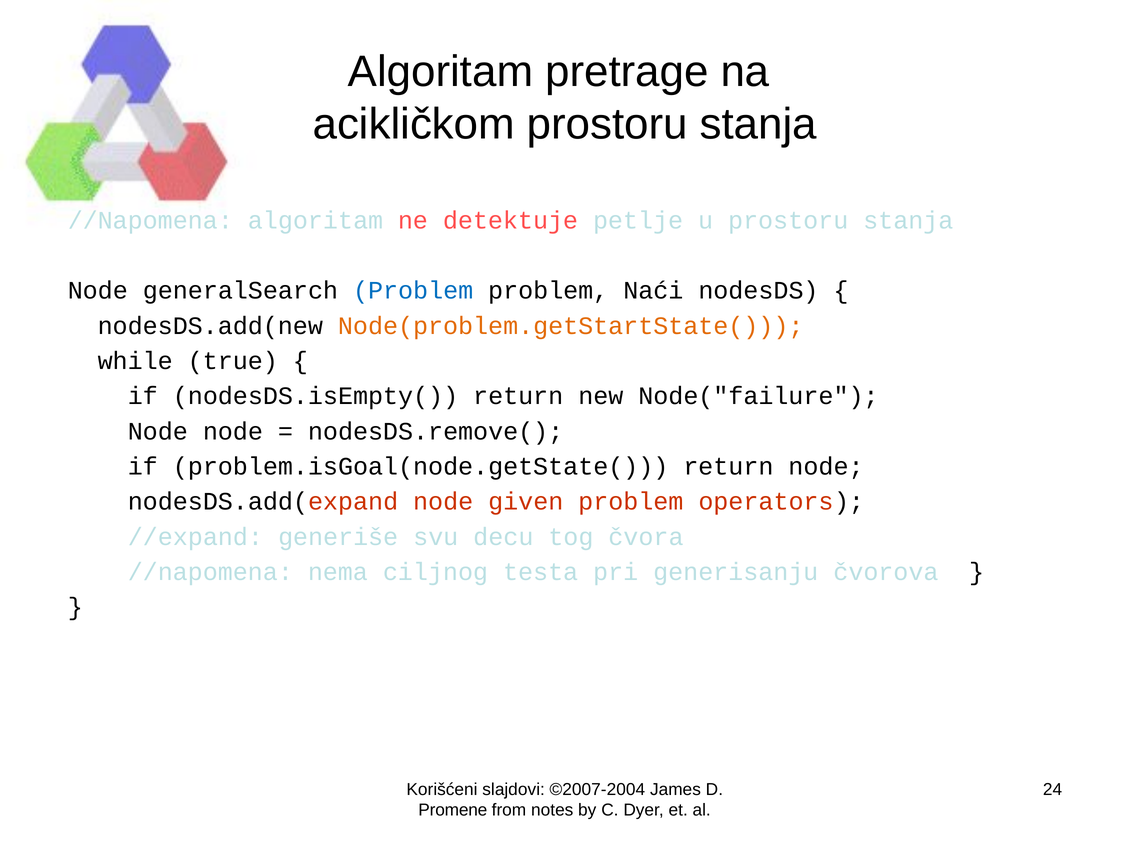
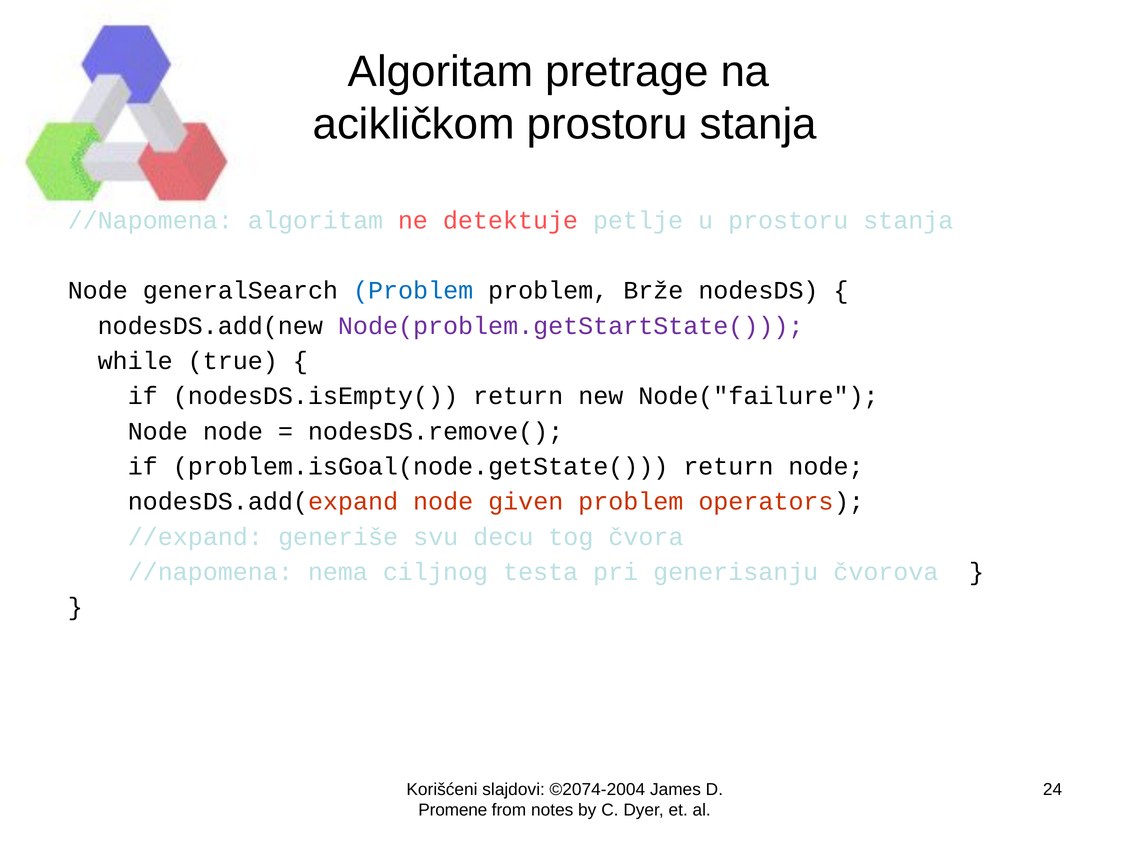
Naći: Naći -> Brže
Node(problem.getStartState( colour: orange -> purple
©2007-2004: ©2007-2004 -> ©2074-2004
